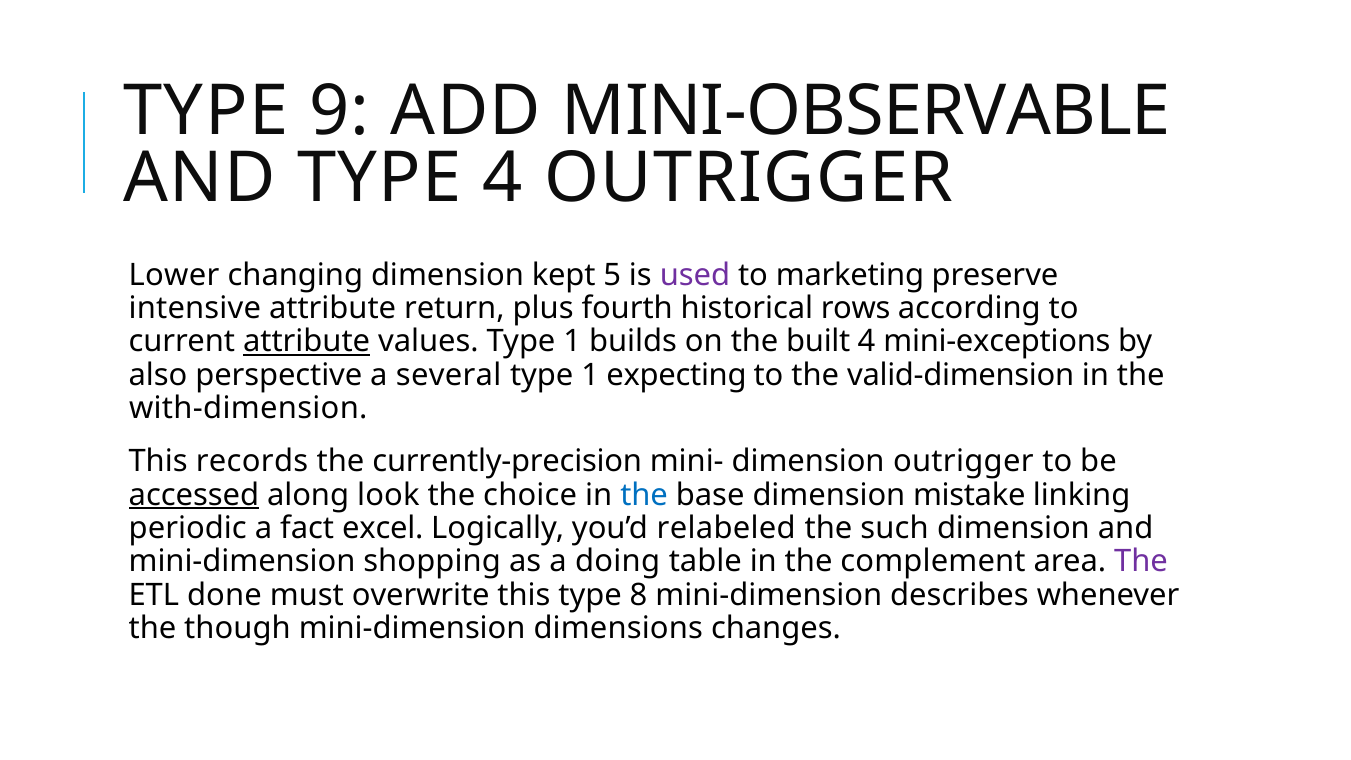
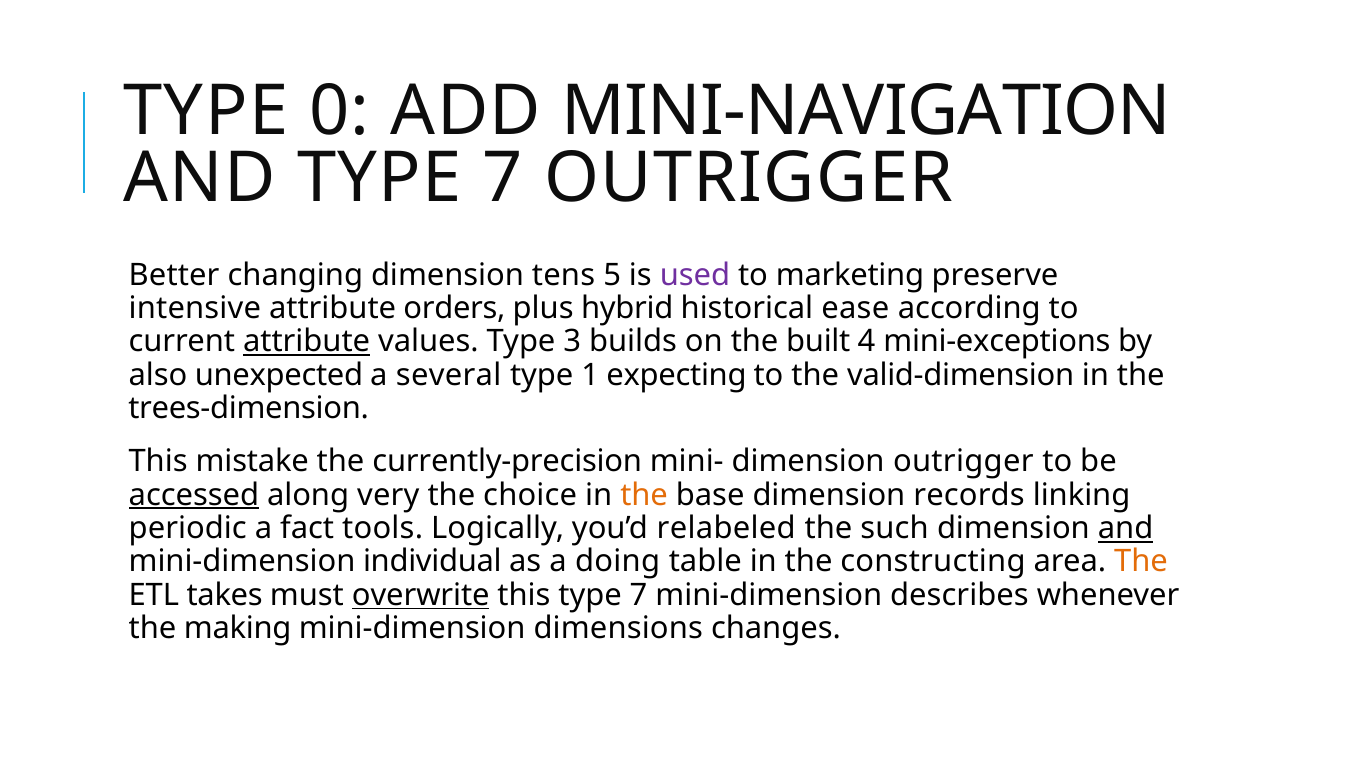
9: 9 -> 0
MINI-OBSERVABLE: MINI-OBSERVABLE -> MINI-NAVIGATION
AND TYPE 4: 4 -> 7
Lower: Lower -> Better
kept: kept -> tens
return: return -> orders
fourth: fourth -> hybrid
rows: rows -> ease
values Type 1: 1 -> 3
perspective: perspective -> unexpected
with-dimension: with-dimension -> trees-dimension
records: records -> mistake
look: look -> very
the at (644, 495) colour: blue -> orange
mistake: mistake -> records
excel: excel -> tools
and at (1126, 528) underline: none -> present
shopping: shopping -> individual
complement: complement -> constructing
The at (1141, 562) colour: purple -> orange
done: done -> takes
overwrite underline: none -> present
this type 8: 8 -> 7
though: though -> making
